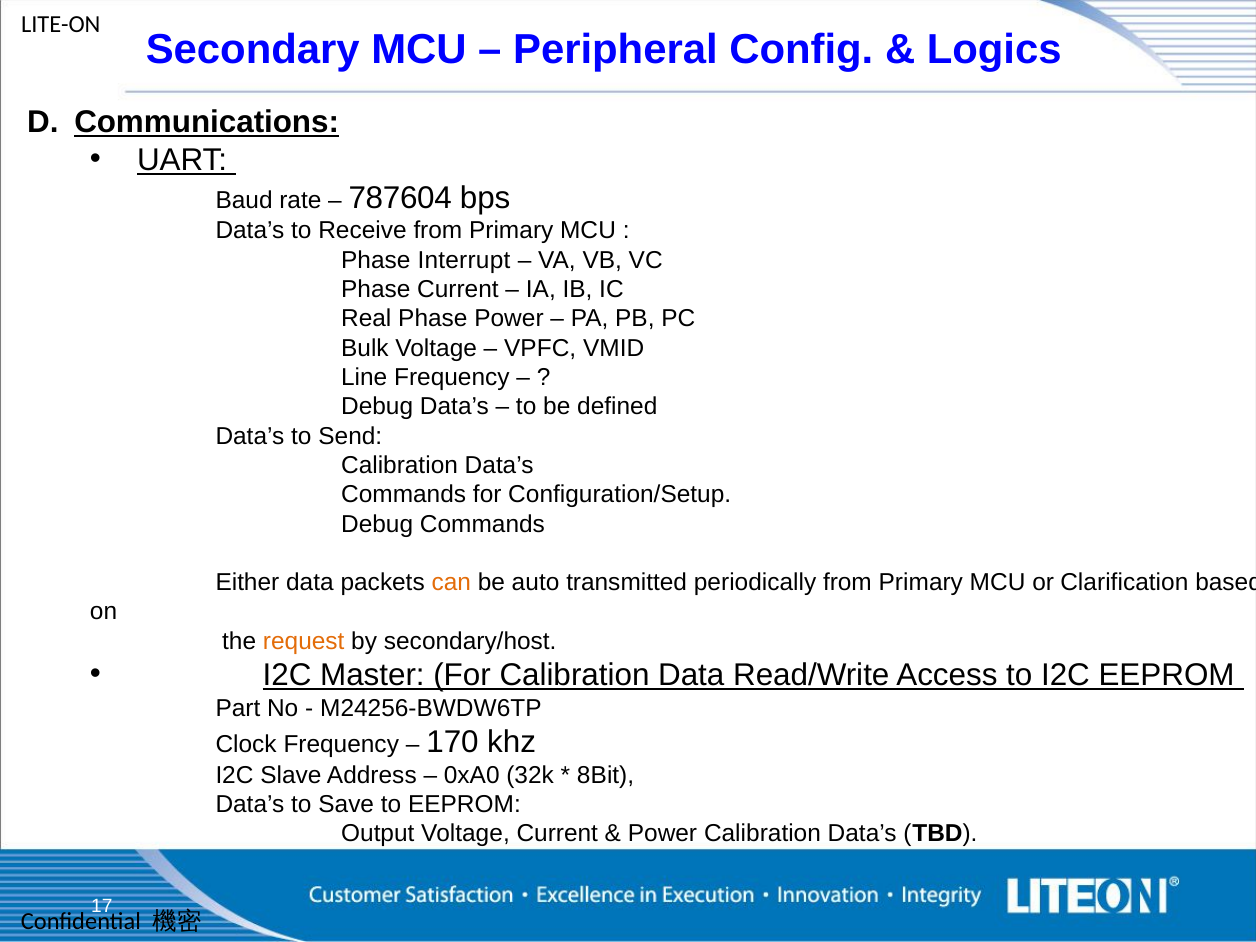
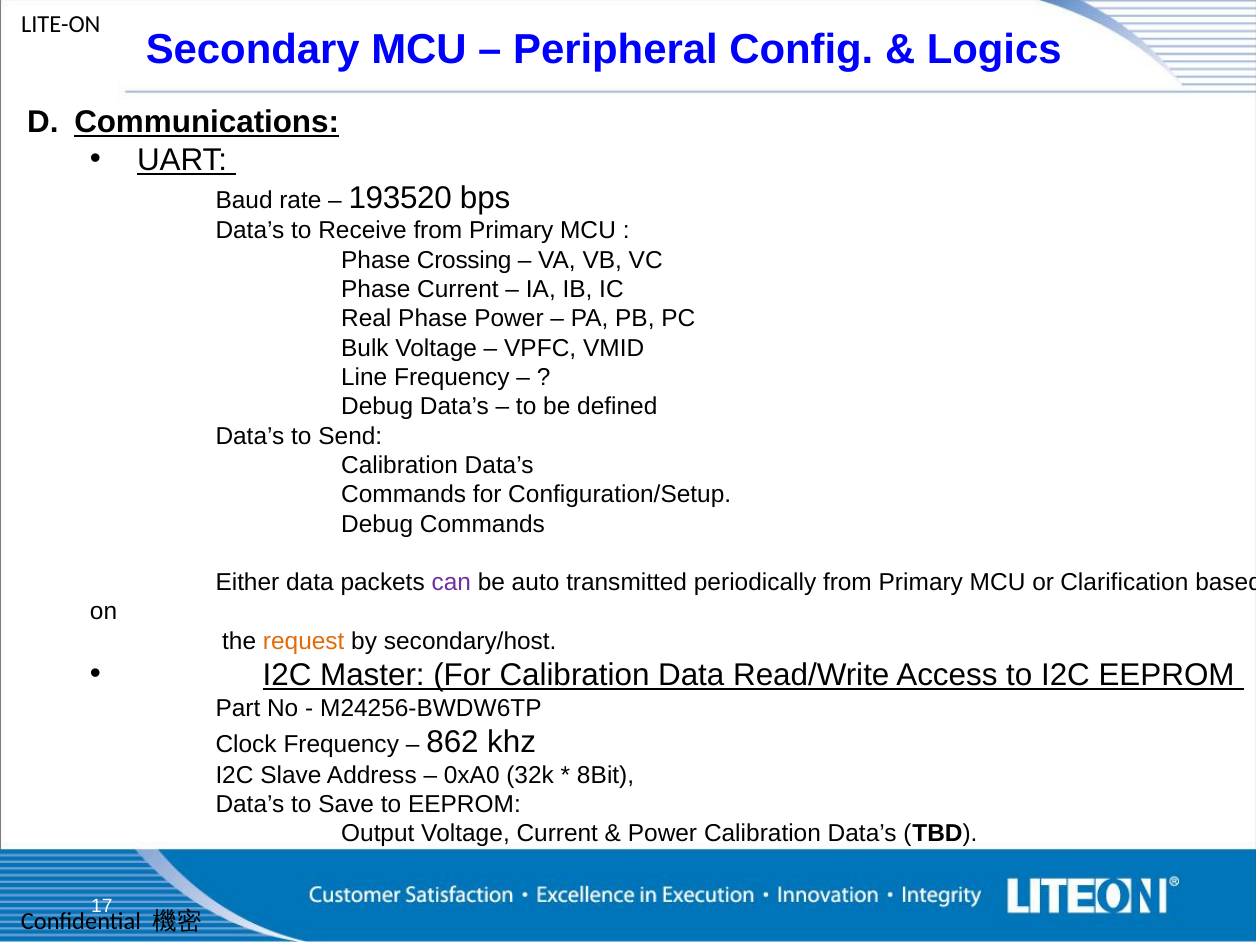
787604: 787604 -> 193520
Interrupt: Interrupt -> Crossing
can colour: orange -> purple
170: 170 -> 862
